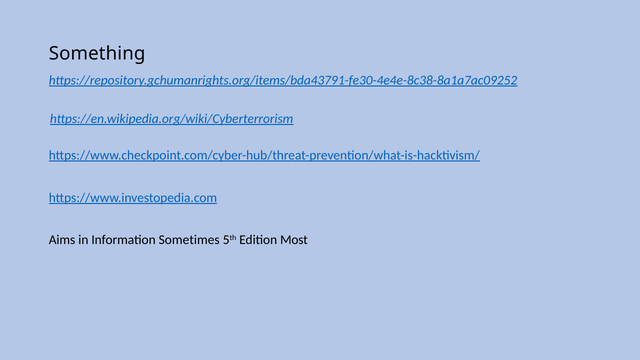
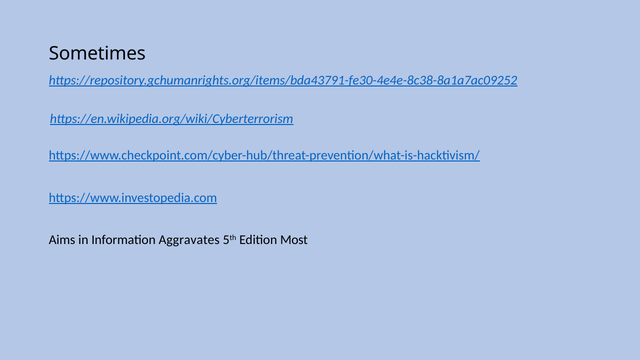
Something: Something -> Sometimes
Sometimes: Sometimes -> Aggravates
